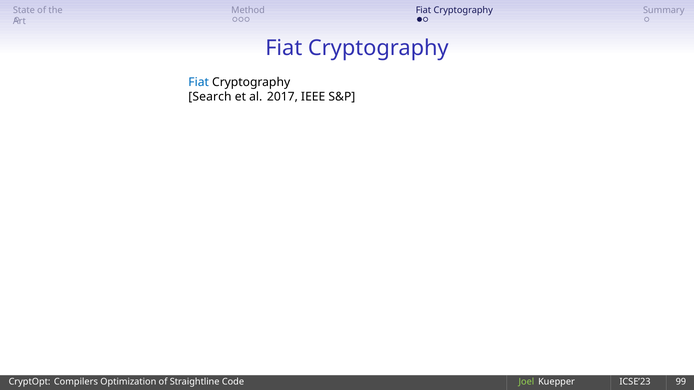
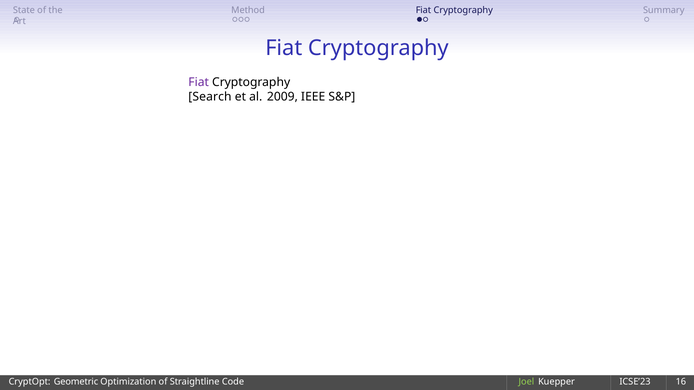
Fiat at (199, 83) colour: blue -> purple
2017: 2017 -> 2009
Compilers: Compilers -> Geometric
99: 99 -> 16
